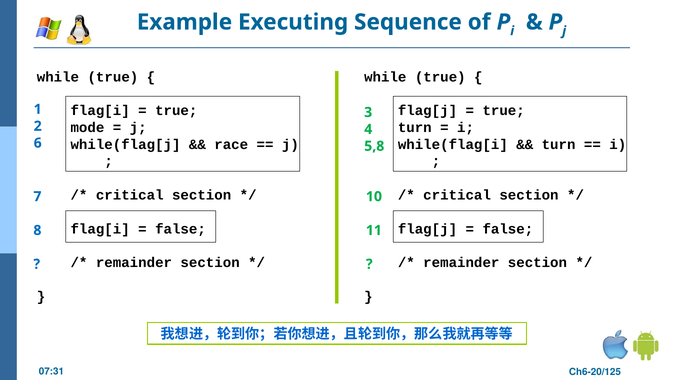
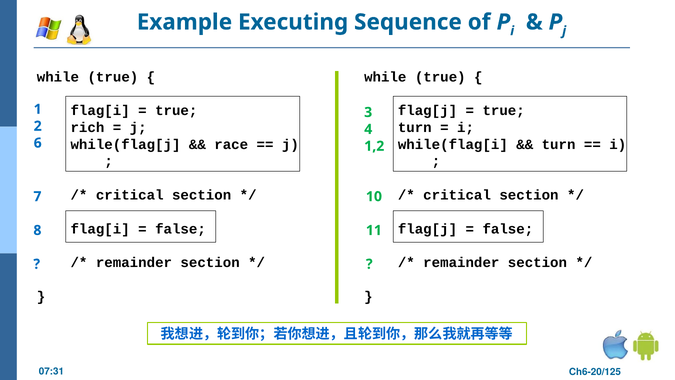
mode: mode -> rich
5,8: 5,8 -> 1,2
